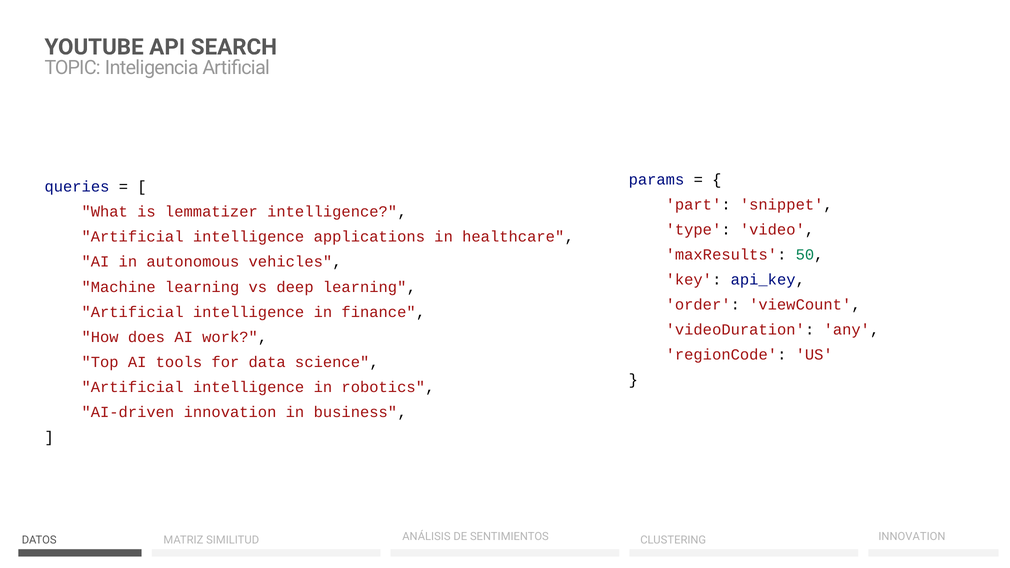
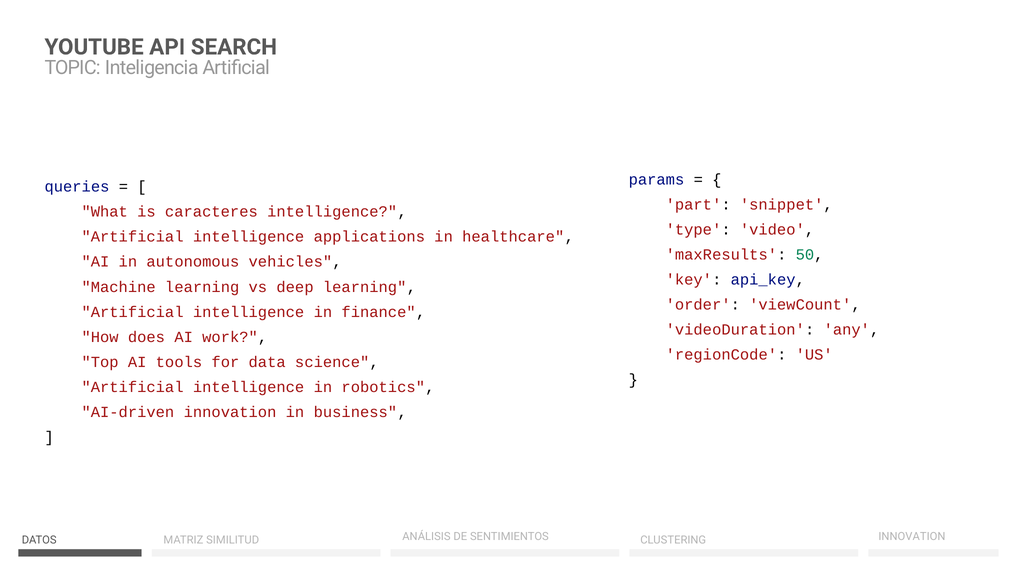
lemmatizer: lemmatizer -> caracteres
